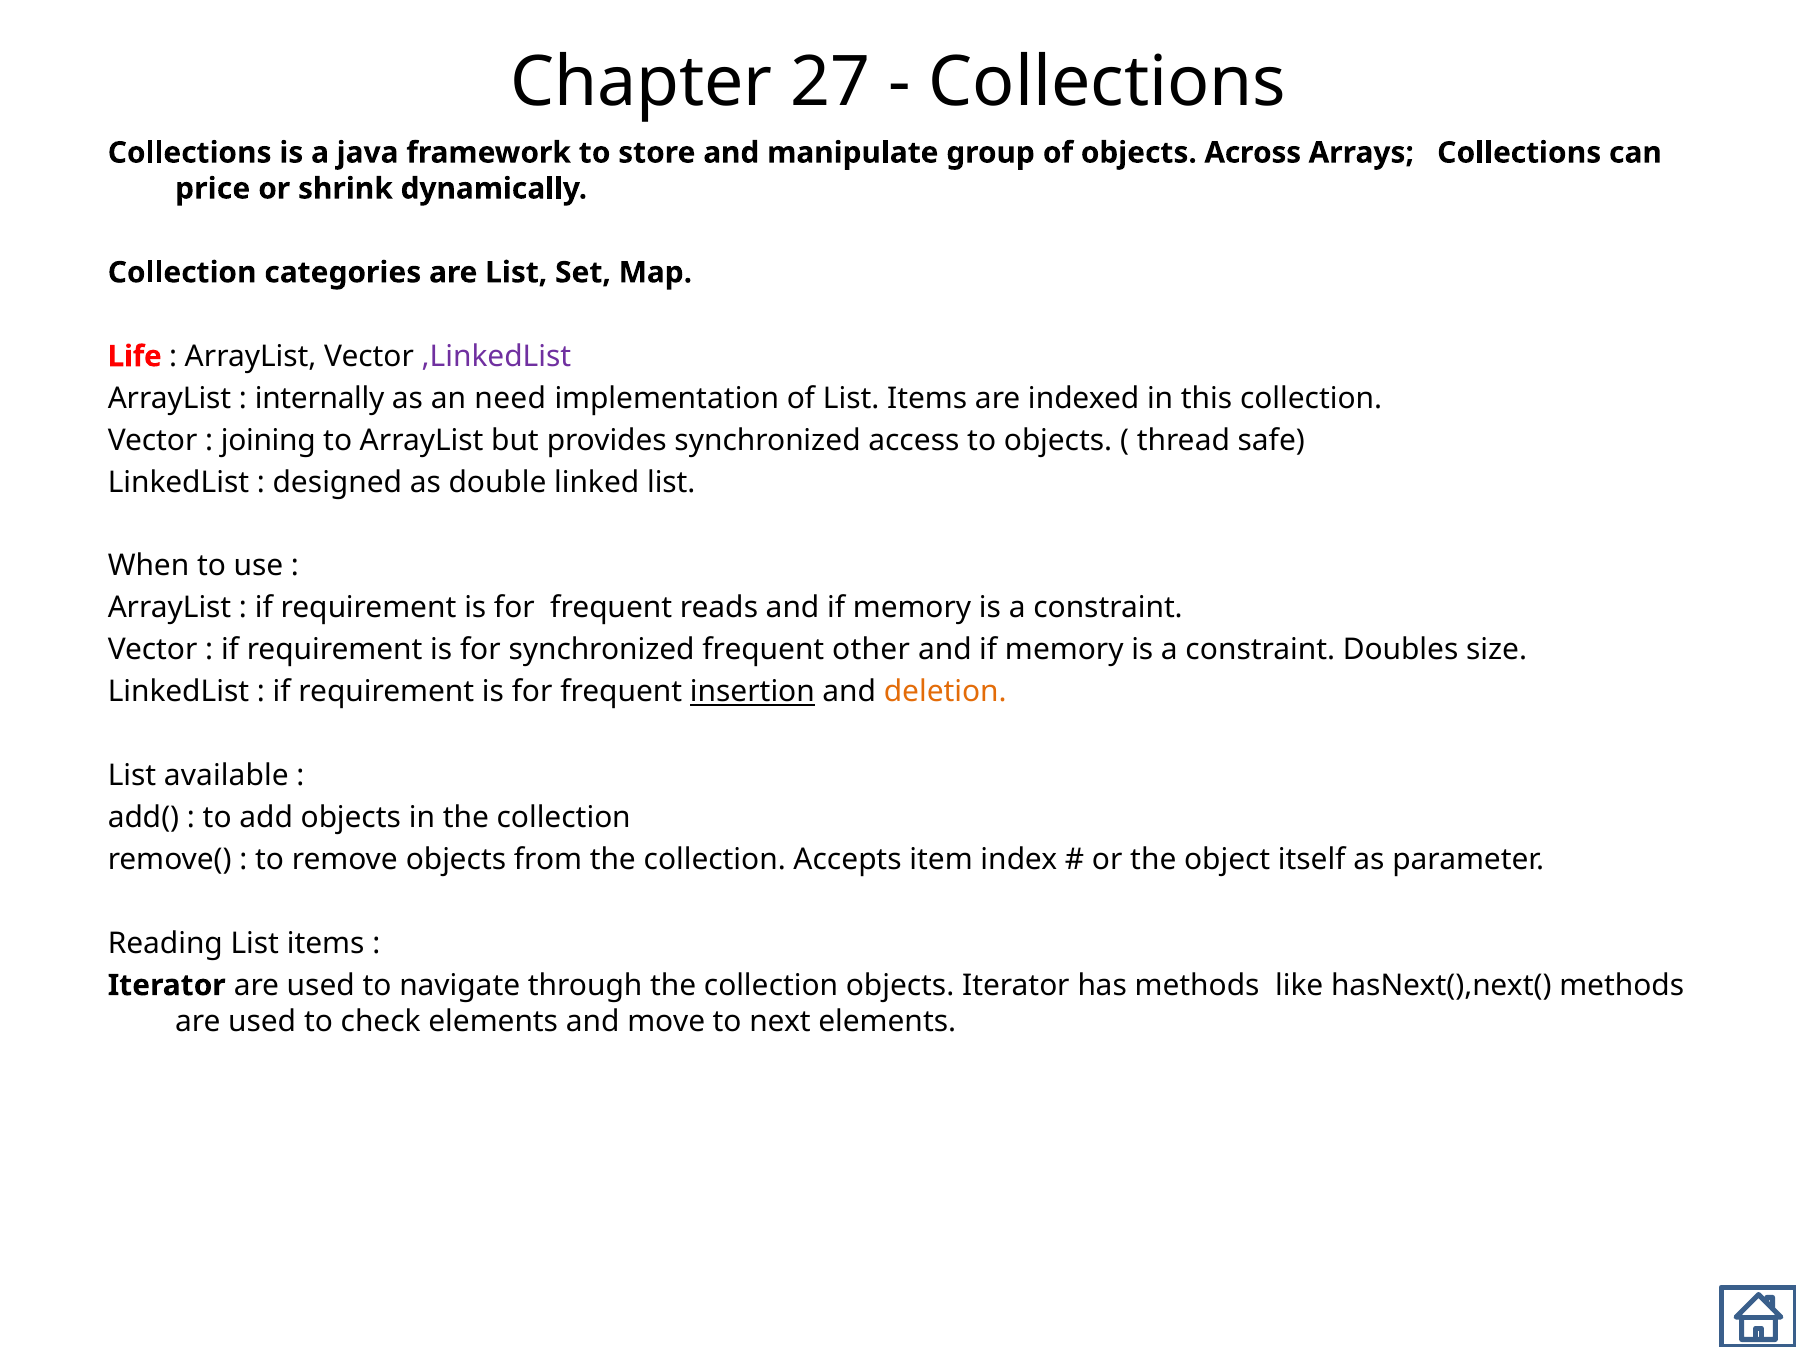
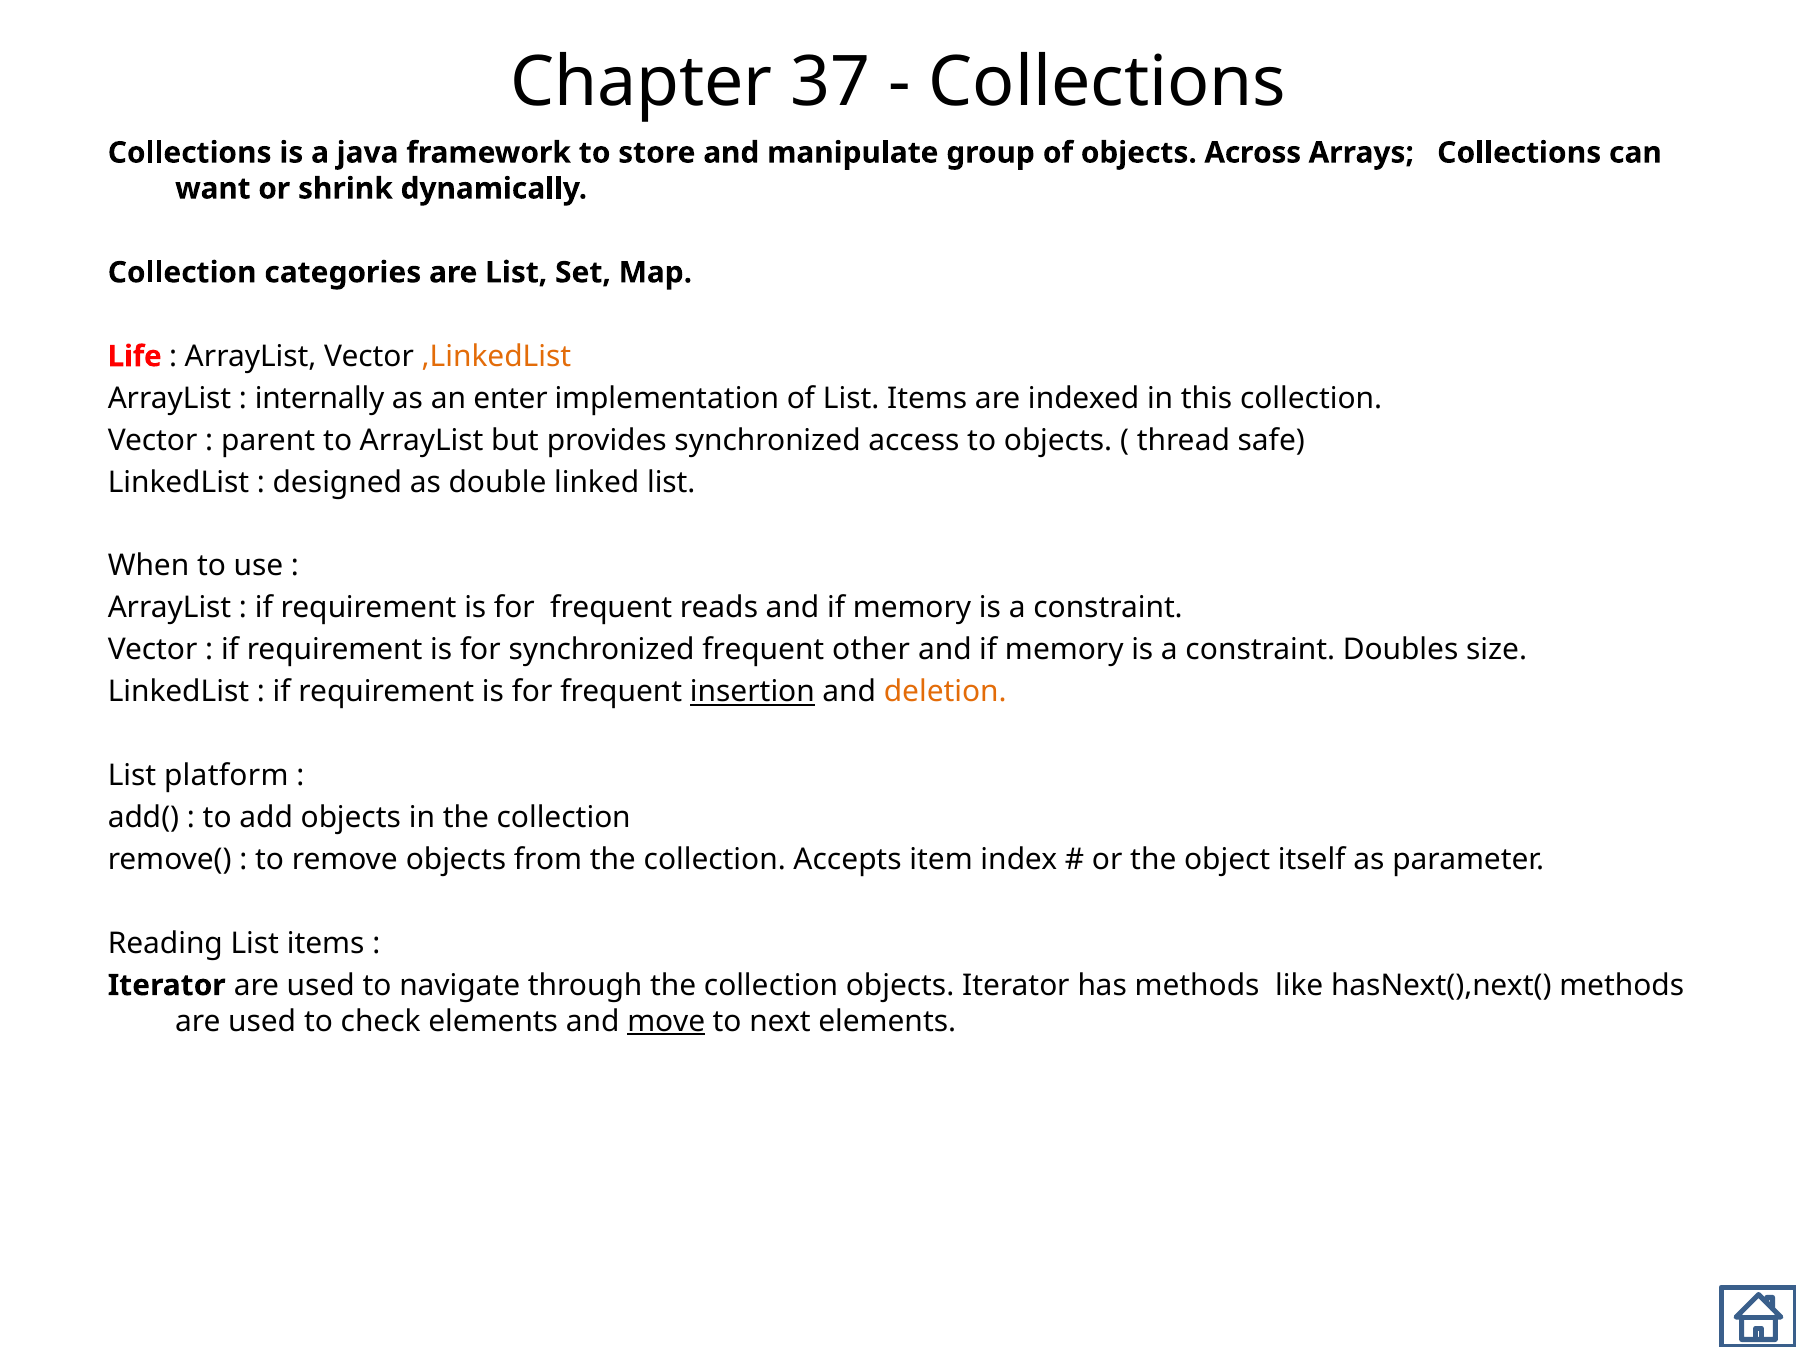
27: 27 -> 37
price: price -> want
,LinkedList colour: purple -> orange
need: need -> enter
joining: joining -> parent
available: available -> platform
move underline: none -> present
